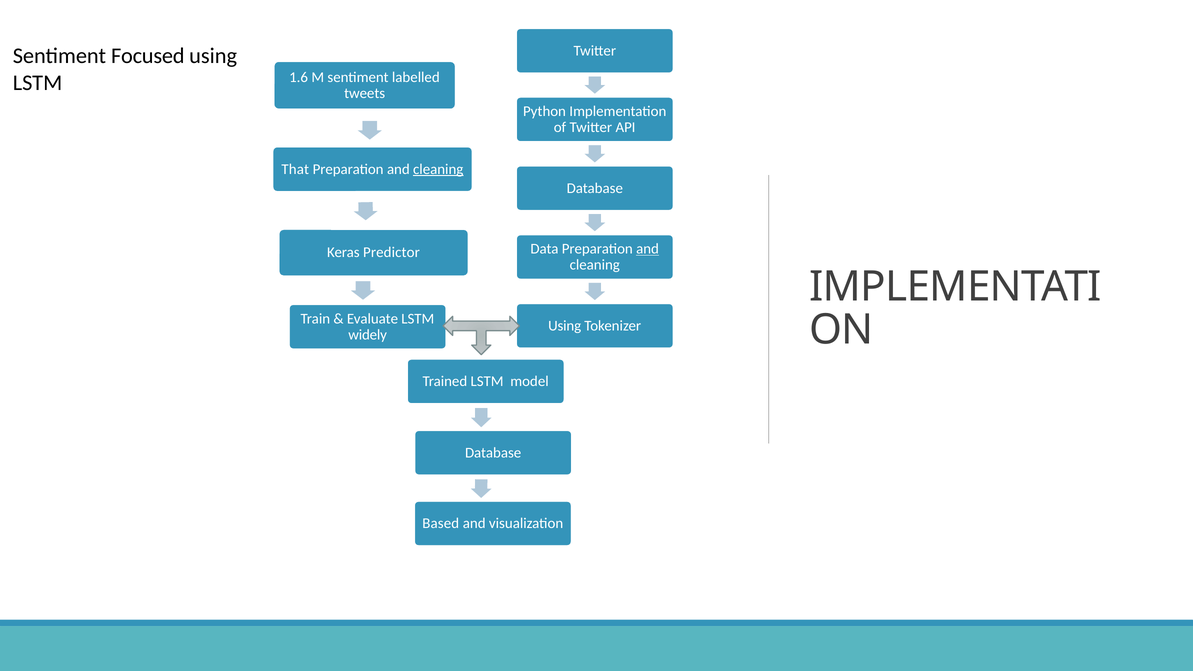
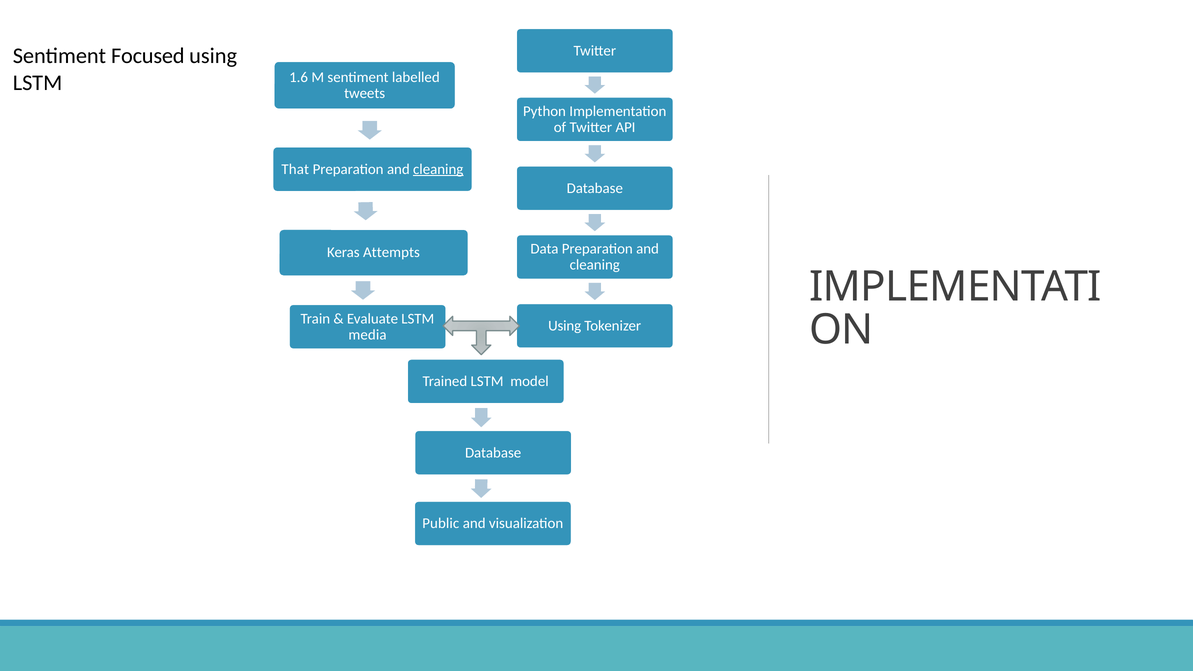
and at (648, 249) underline: present -> none
Predictor: Predictor -> Attempts
widely: widely -> media
Based: Based -> Public
